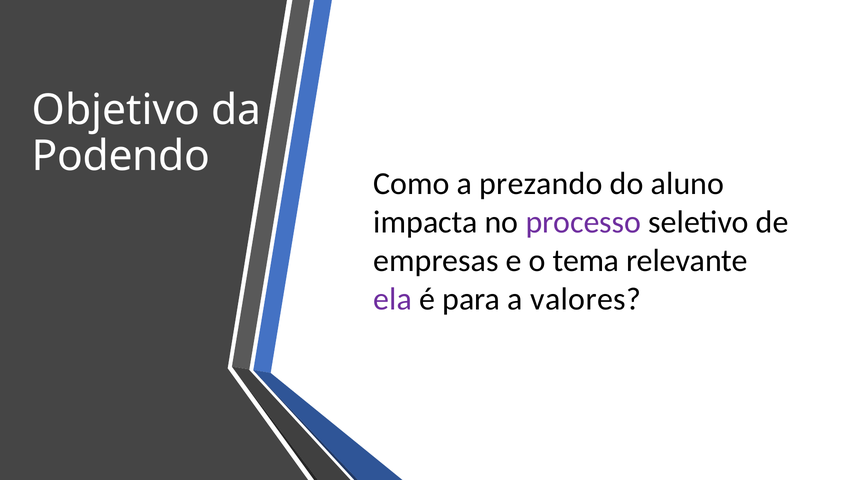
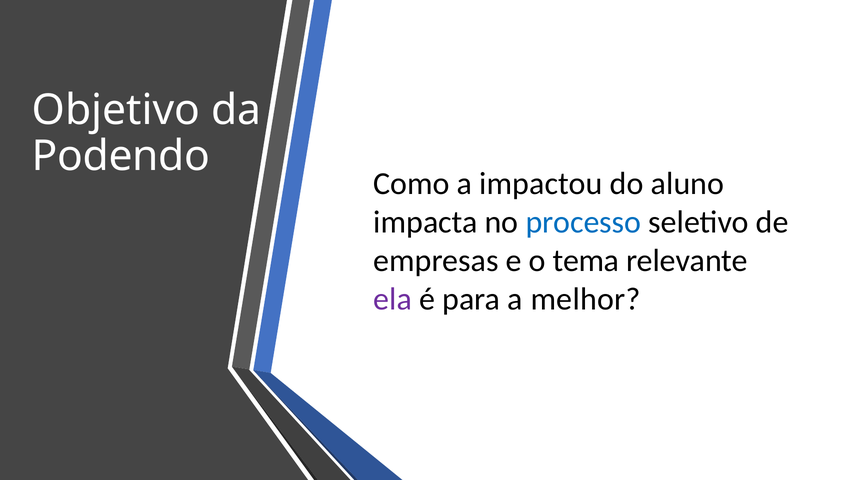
prezando: prezando -> impactou
processo colour: purple -> blue
valores: valores -> melhor
